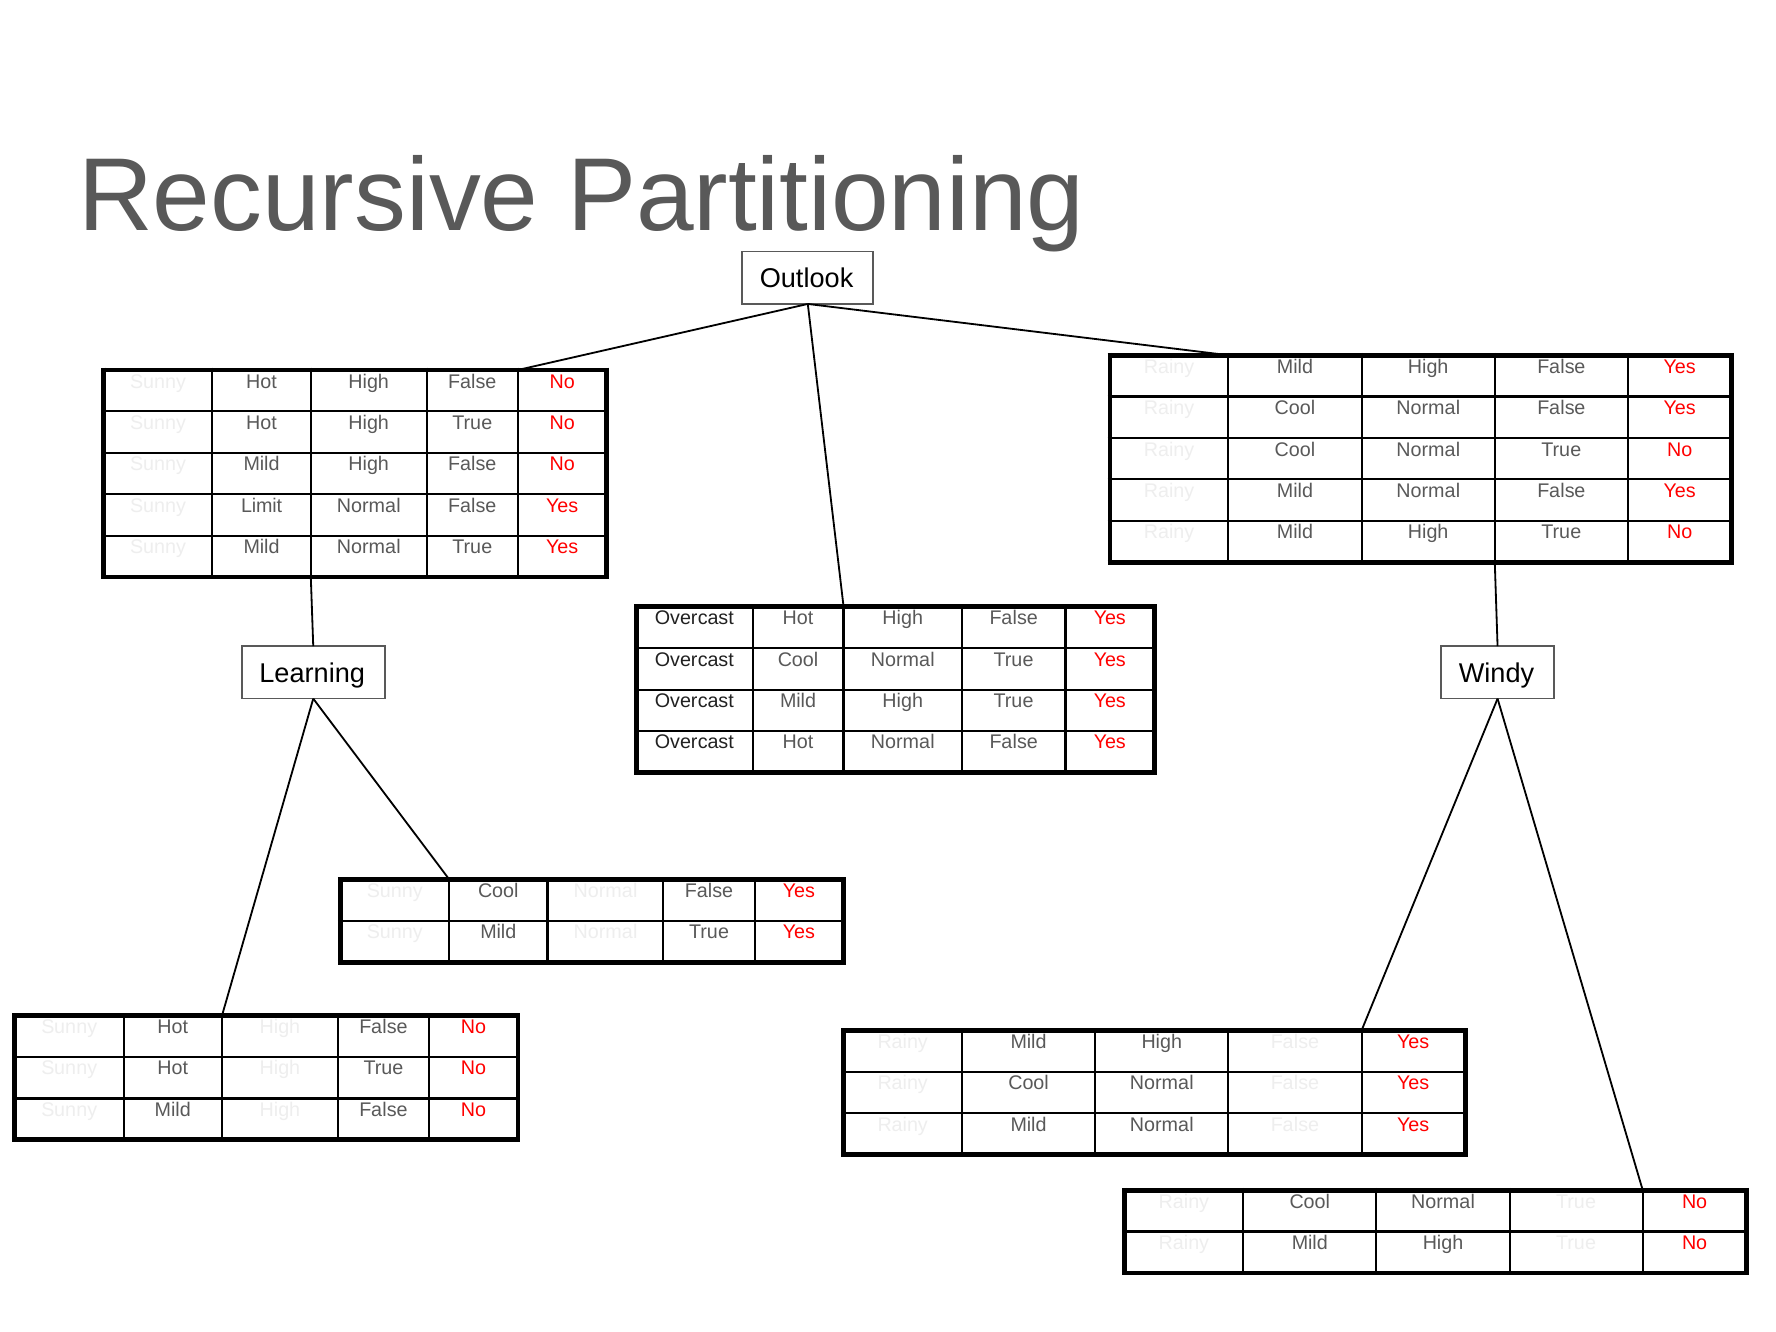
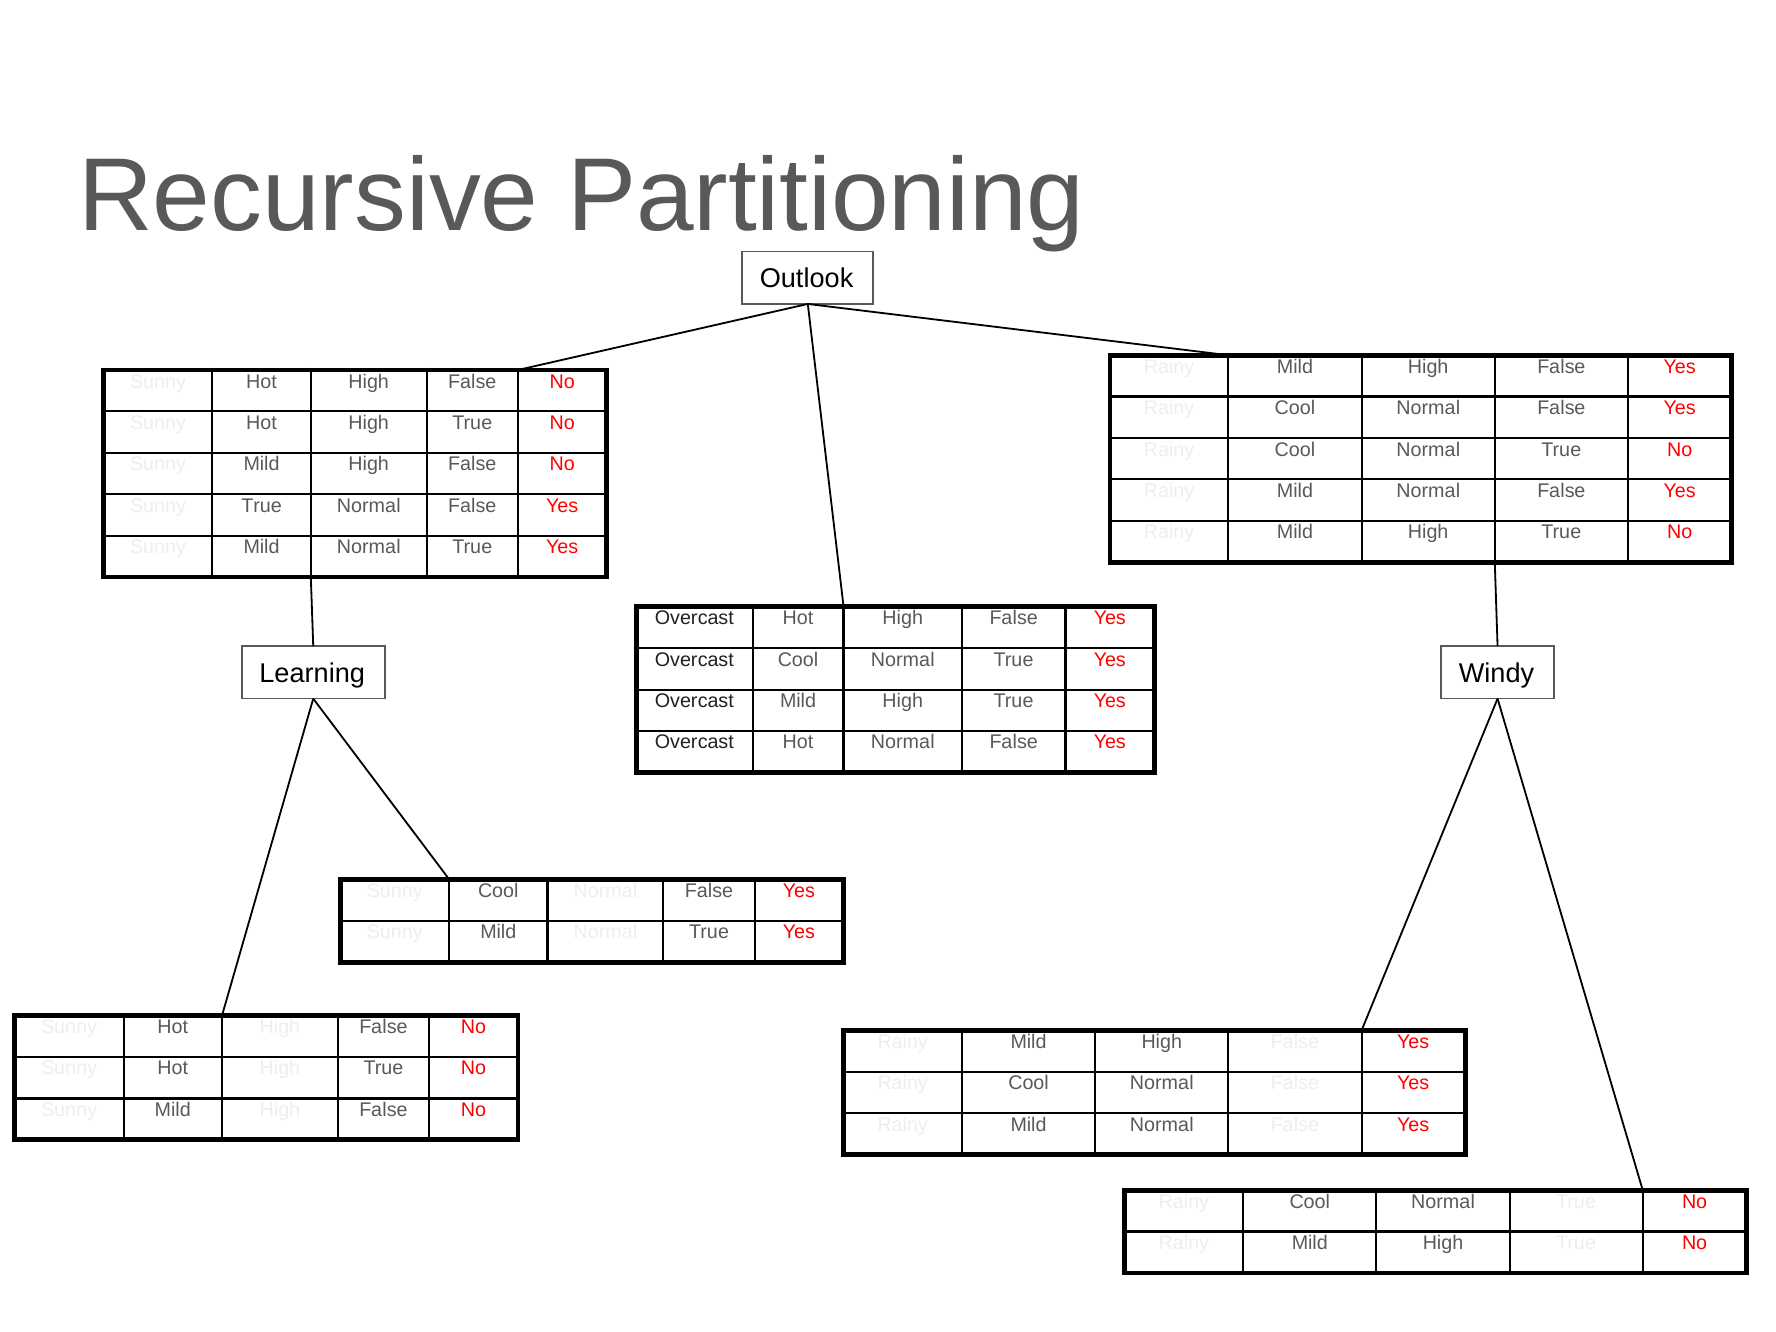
Sunny Limit: Limit -> True
